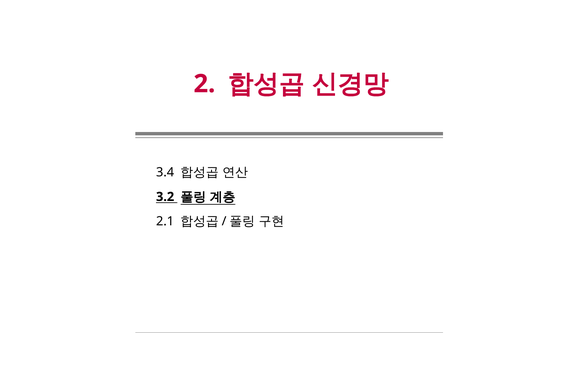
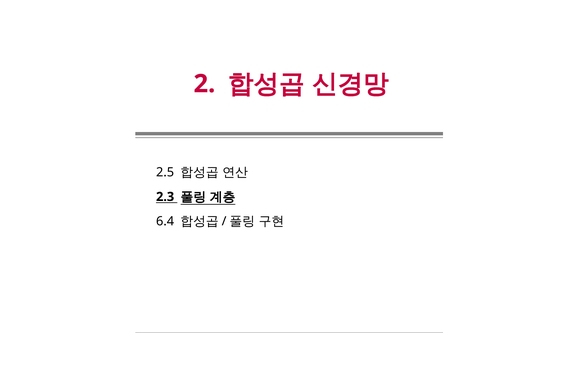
3.4: 3.4 -> 2.5
3.2: 3.2 -> 2.3
2.1: 2.1 -> 6.4
